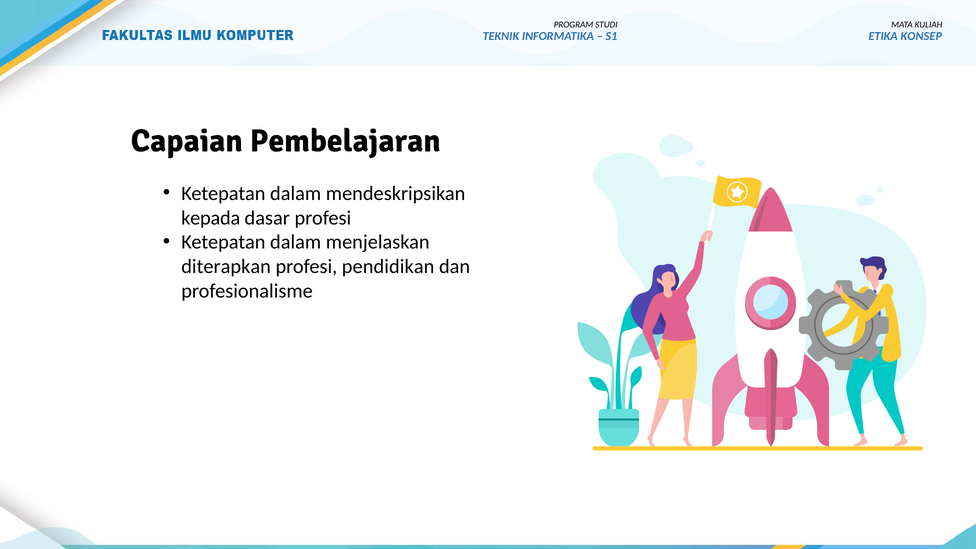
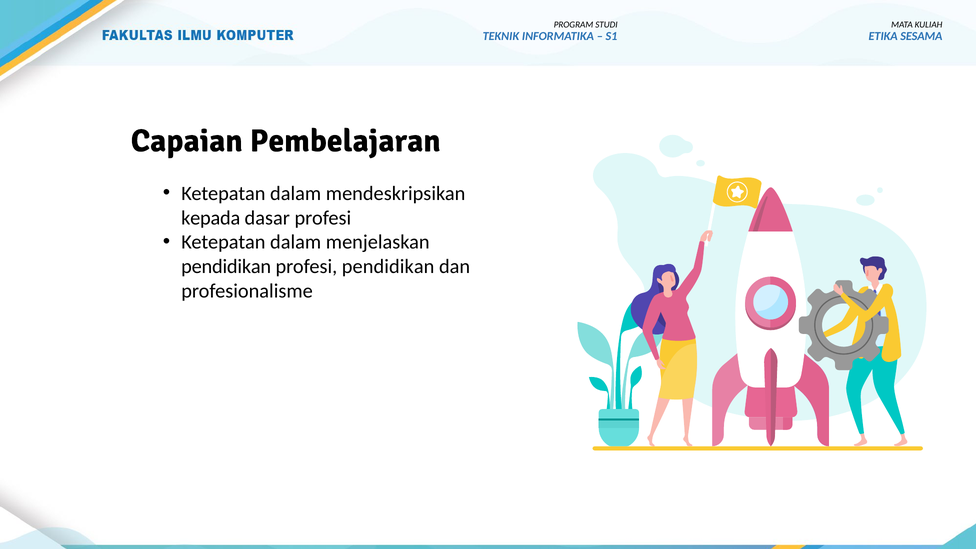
KONSEP: KONSEP -> SESAMA
diterapkan at (226, 267): diterapkan -> pendidikan
